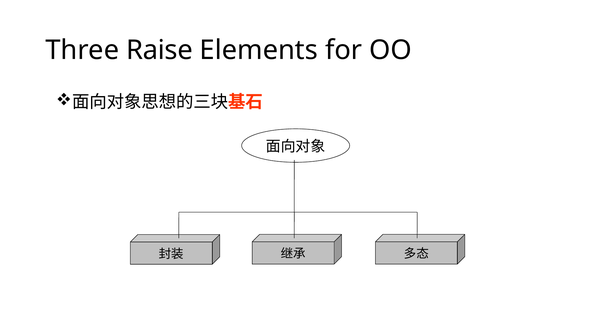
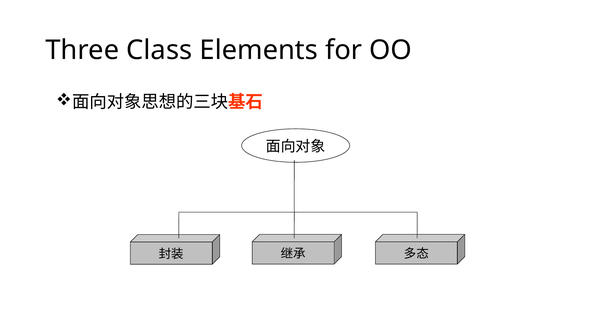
Raise: Raise -> Class
